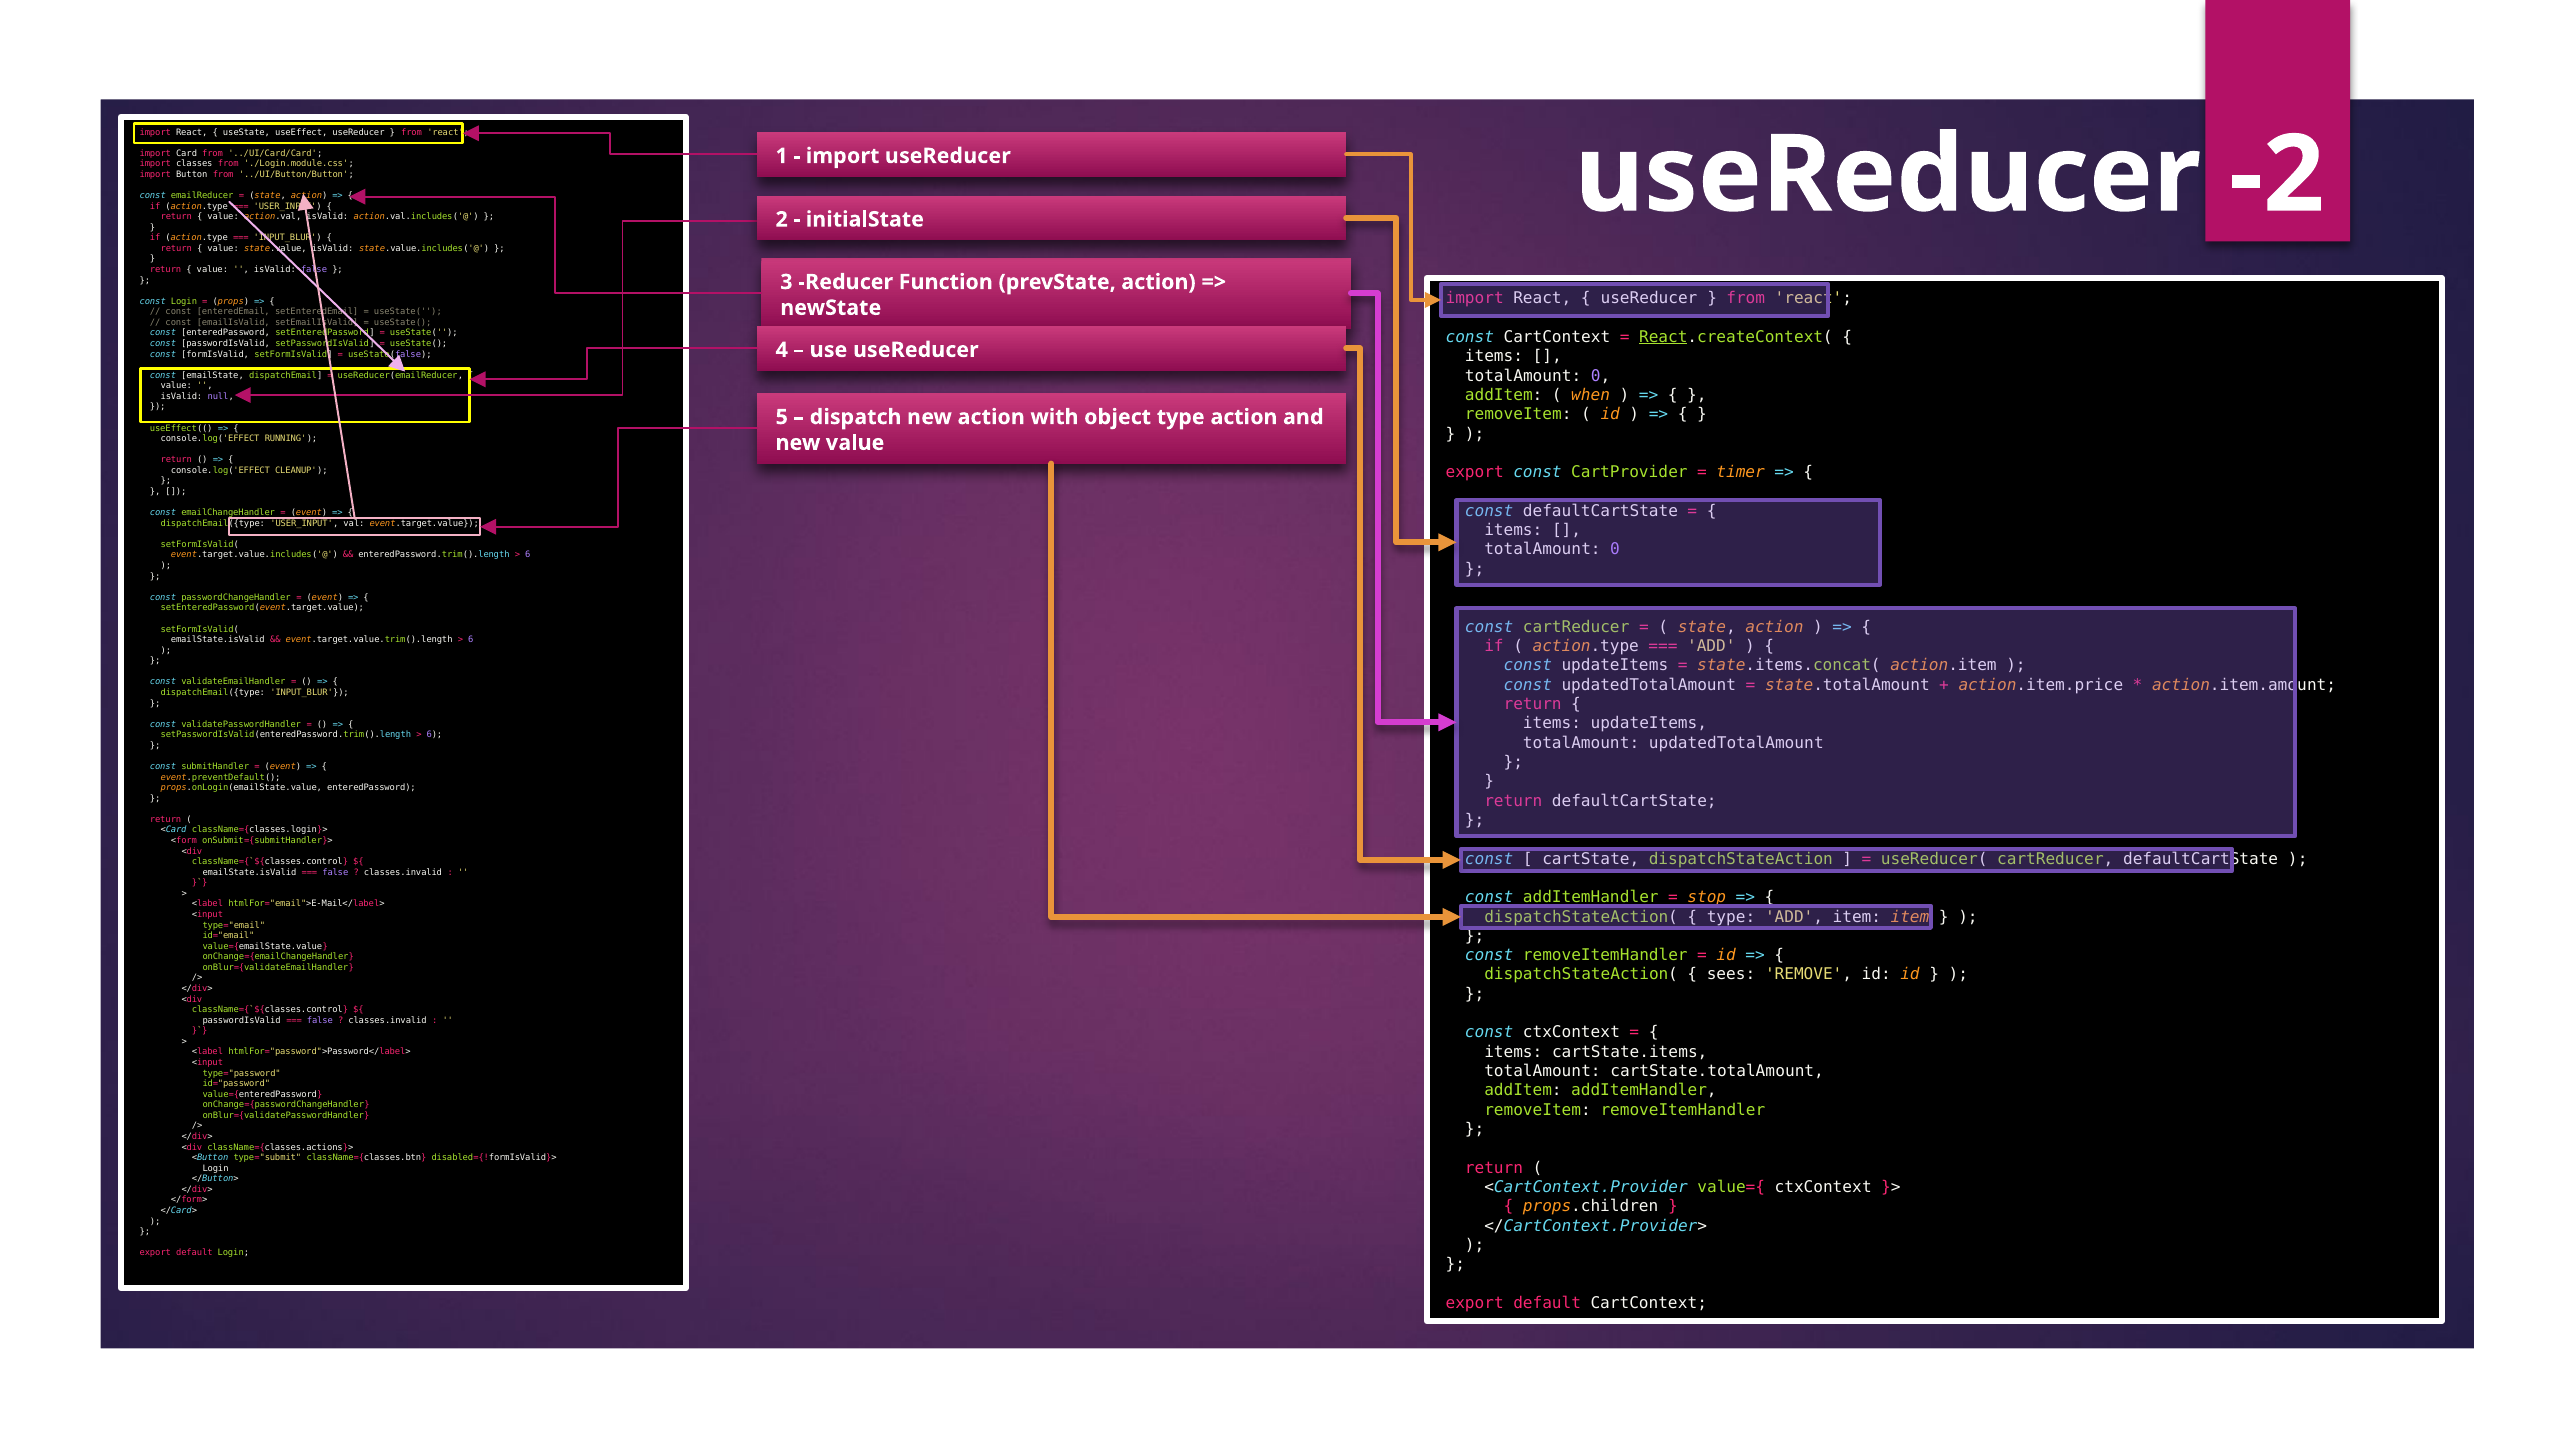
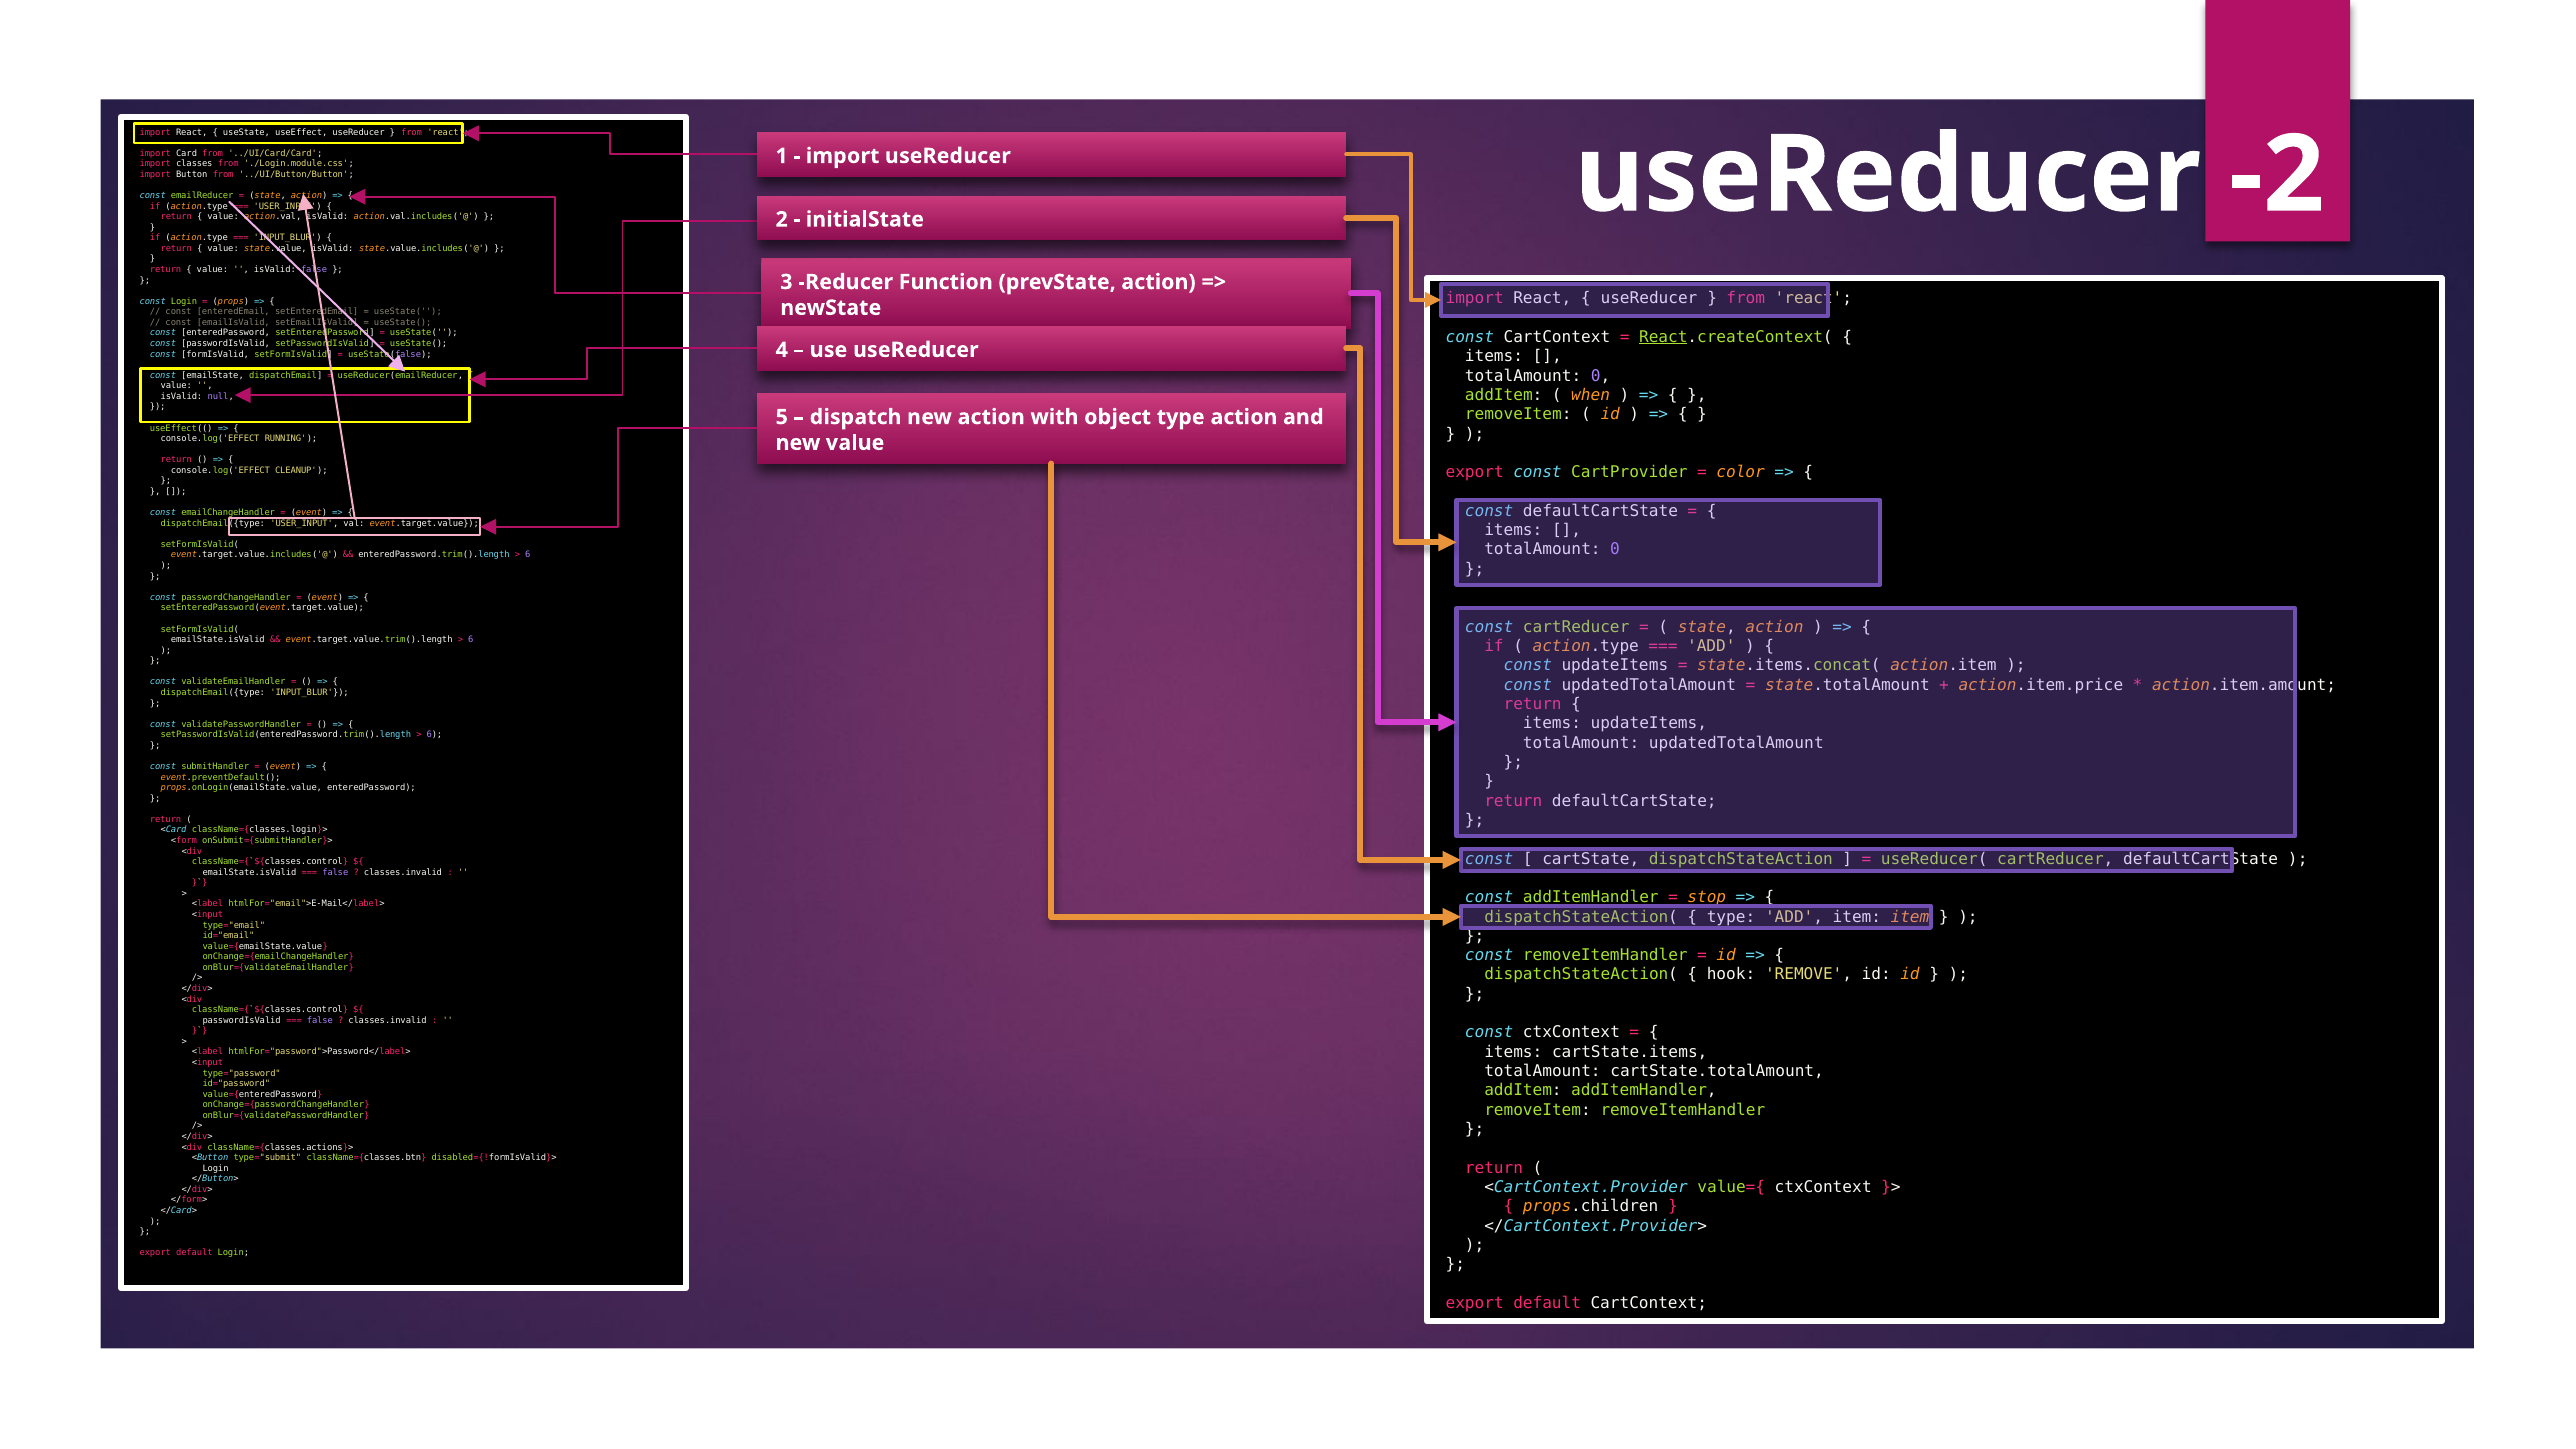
timer: timer -> color
sees: sees -> hook
